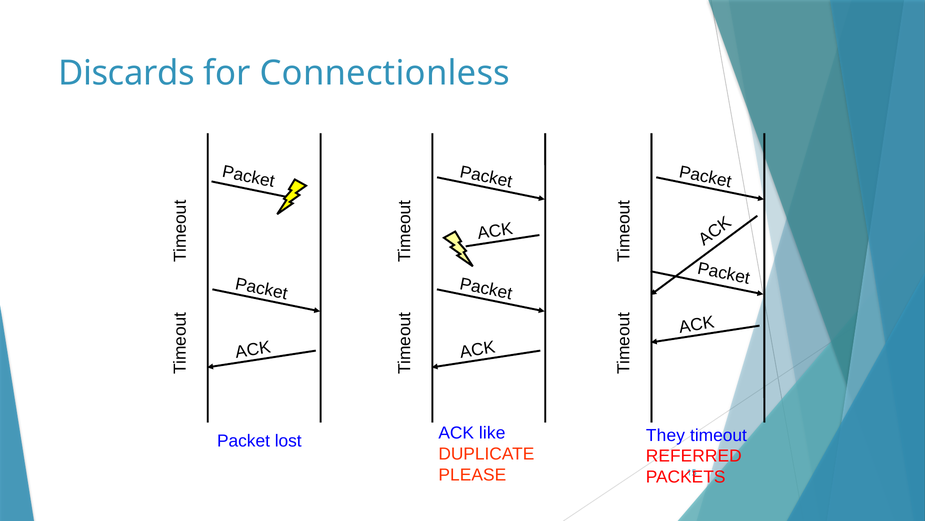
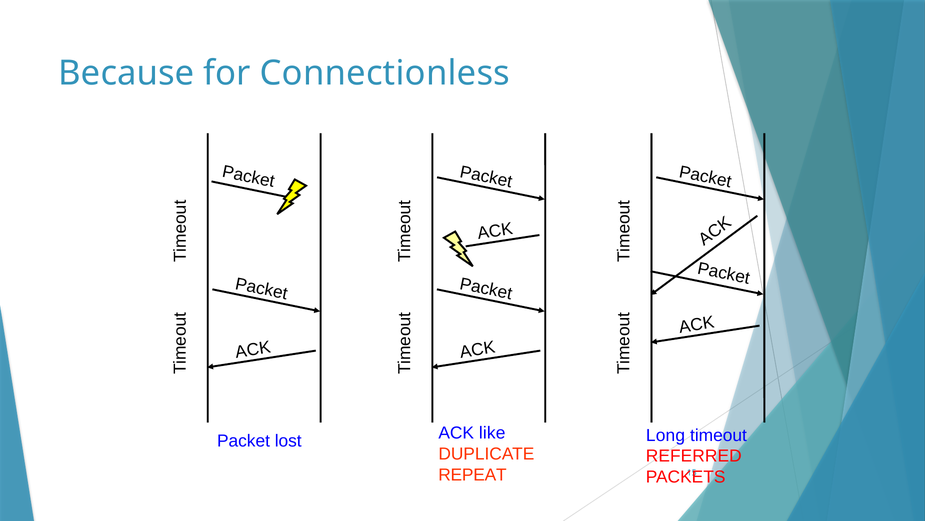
Discards: Discards -> Because
They: They -> Long
PLEASE: PLEASE -> REPEAT
